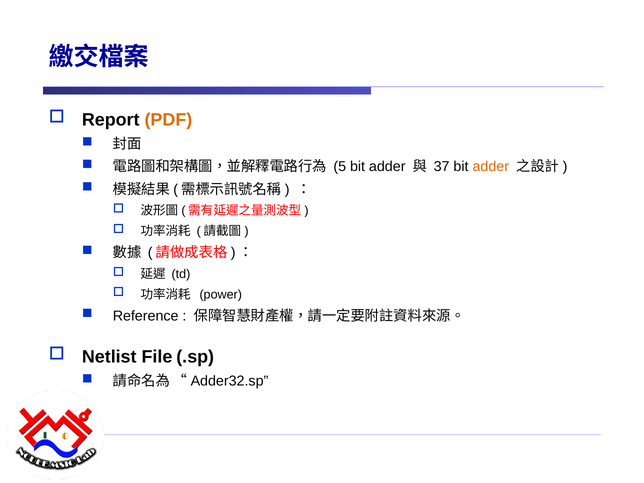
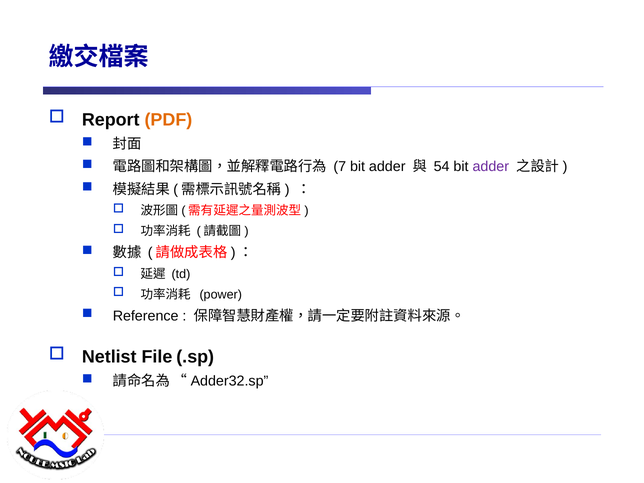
5: 5 -> 7
37: 37 -> 54
adder at (491, 167) colour: orange -> purple
